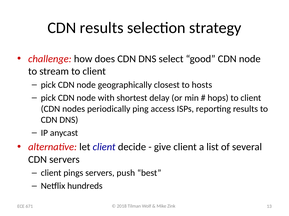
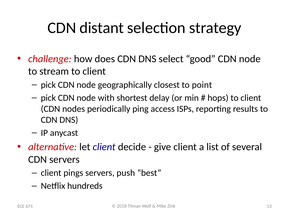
CDN results: results -> distant
hosts: hosts -> point
